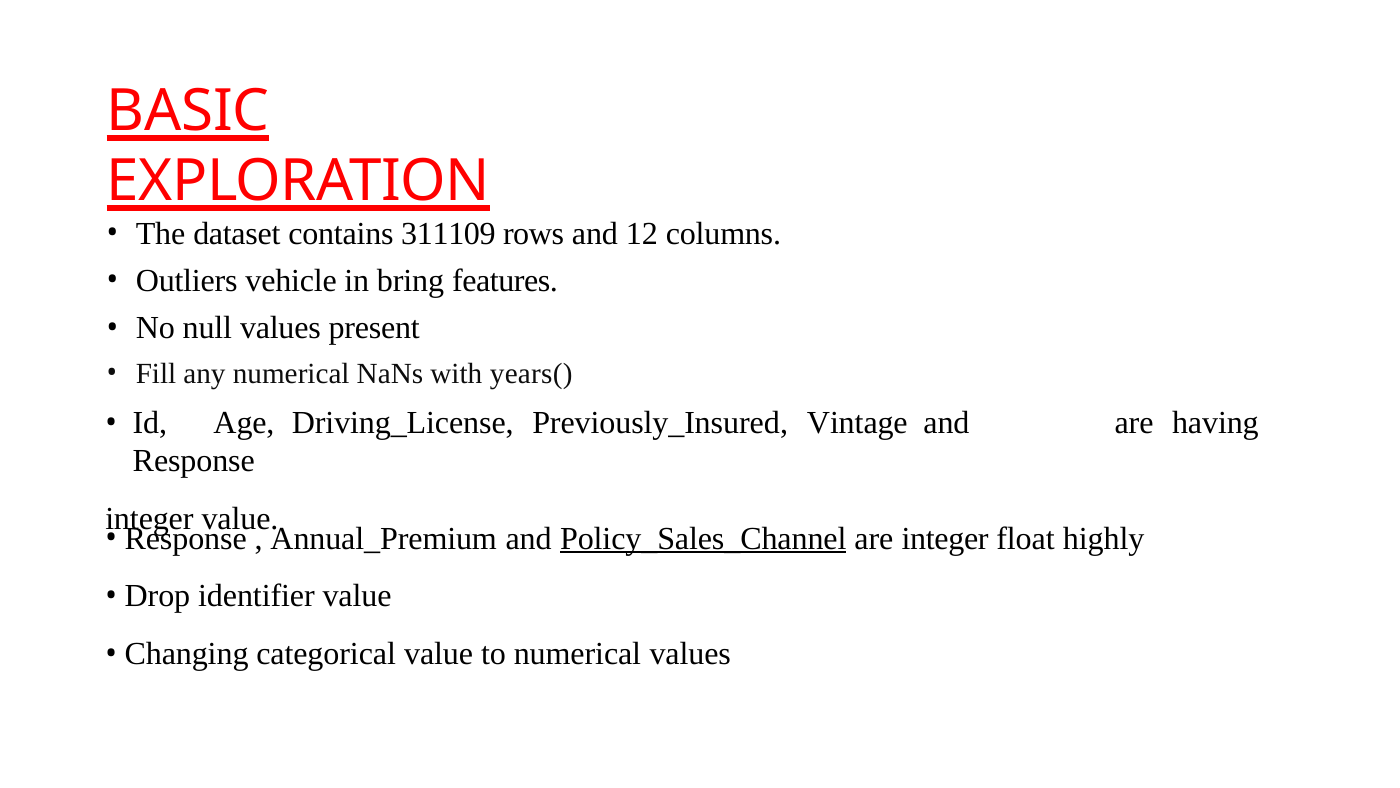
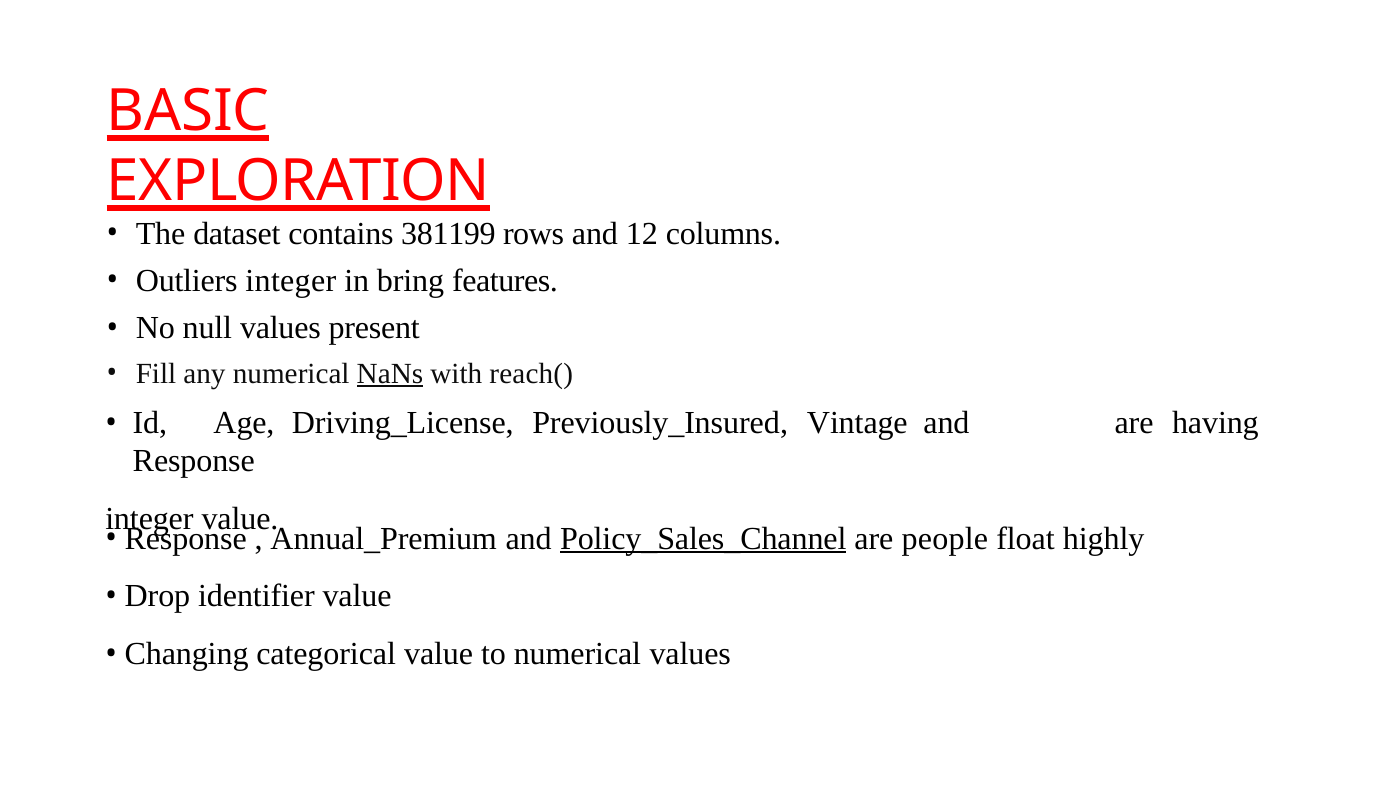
311109: 311109 -> 381199
Outliers vehicle: vehicle -> integer
NaNs underline: none -> present
years(: years( -> reach(
are integer: integer -> people
